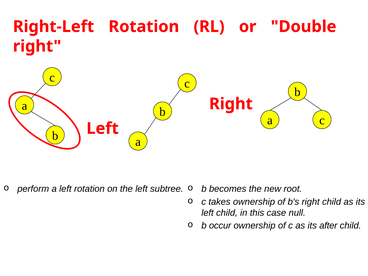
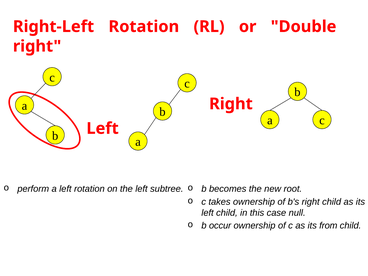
after: after -> from
